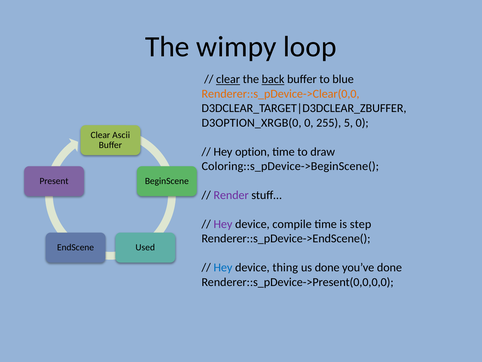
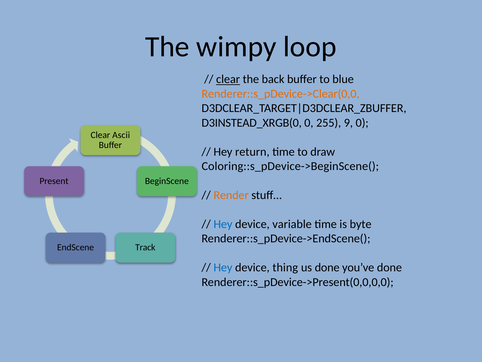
back underline: present -> none
D3OPTION_XRGB(0: D3OPTION_XRGB(0 -> D3INSTEAD_XRGB(0
5: 5 -> 9
option: option -> return
Render colour: purple -> orange
Hey at (223, 224) colour: purple -> blue
compile: compile -> variable
step: step -> byte
Used: Used -> Track
